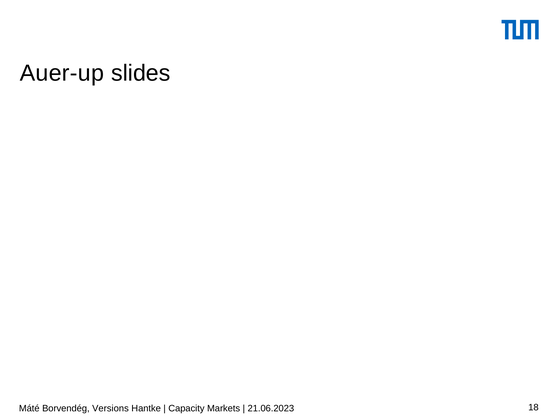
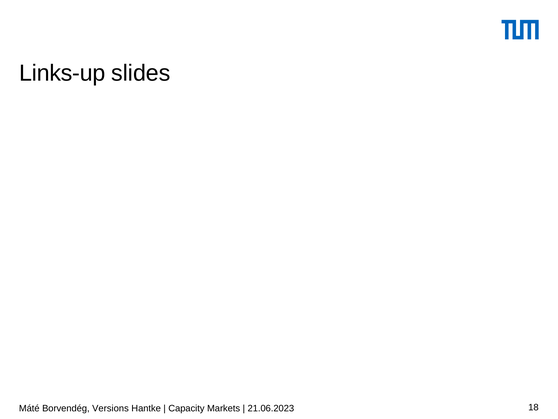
Auer-up: Auer-up -> Links-up
